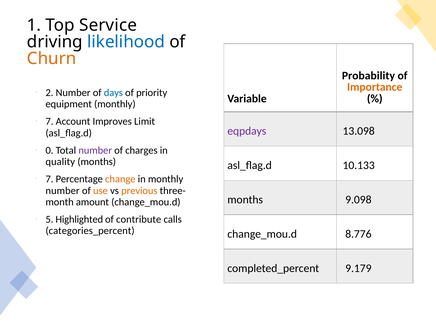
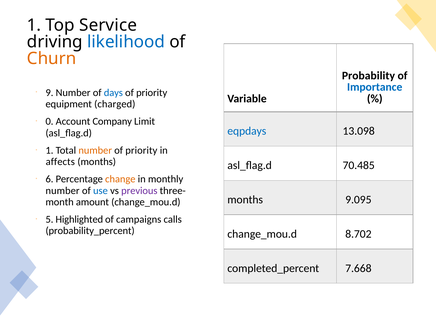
Importance colour: orange -> blue
2: 2 -> 9
equipment monthly: monthly -> charged
7 at (49, 121): 7 -> 0
Improves: Improves -> Company
eqpdays colour: purple -> blue
0 at (49, 150): 0 -> 1
number at (95, 150) colour: purple -> orange
charges at (141, 150): charges -> priority
quality: quality -> affects
10.133: 10.133 -> 70.485
7 at (49, 179): 7 -> 6
use colour: orange -> blue
previous colour: orange -> purple
9.098: 9.098 -> 9.095
contribute: contribute -> campaigns
categories_percent: categories_percent -> probability_percent
8.776: 8.776 -> 8.702
9.179: 9.179 -> 7.668
